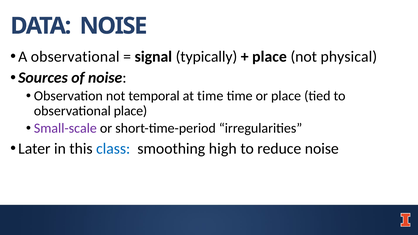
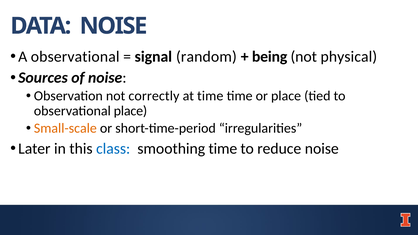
typically: typically -> random
place at (269, 57): place -> being
temporal: temporal -> correctly
Small-scale colour: purple -> orange
smoothing high: high -> time
